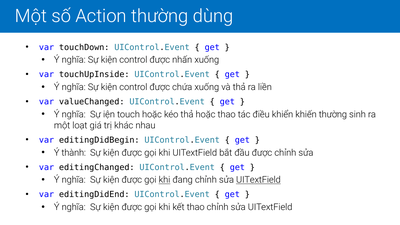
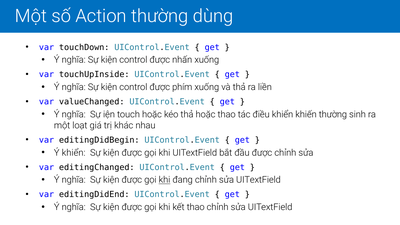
chứa: chứa -> phím
Ý thành: thành -> khiển
UITextField at (258, 180) underline: present -> none
